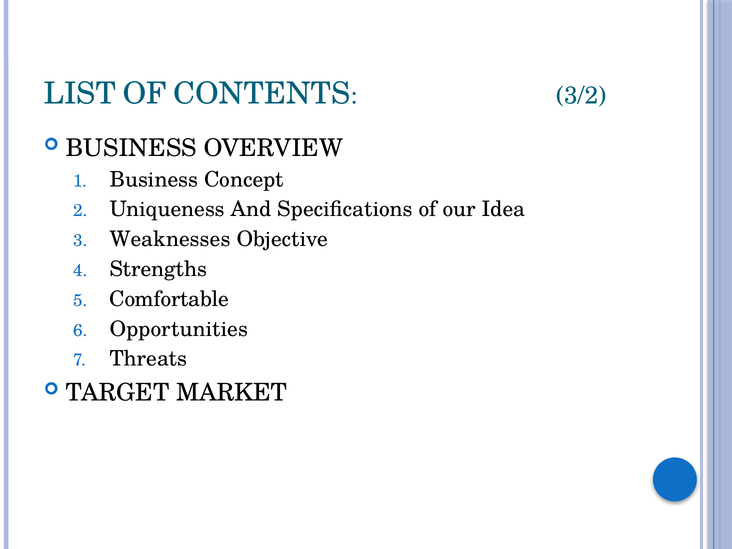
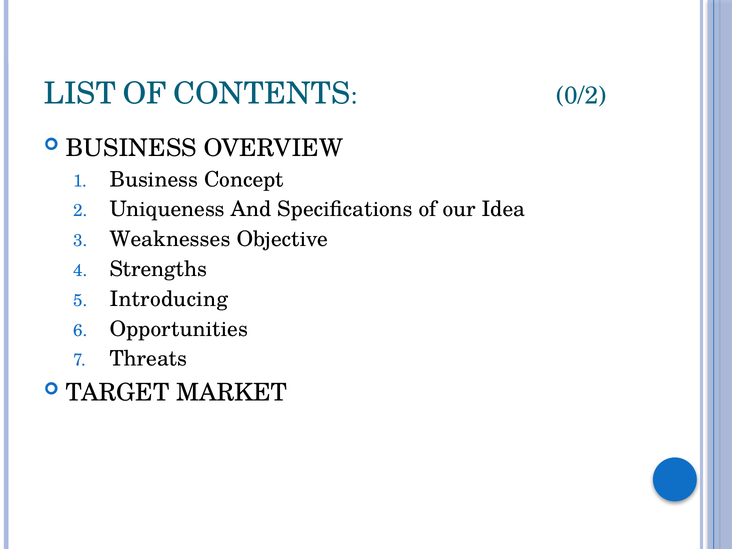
3/2: 3/2 -> 0/2
Comfortable: Comfortable -> Introducing
